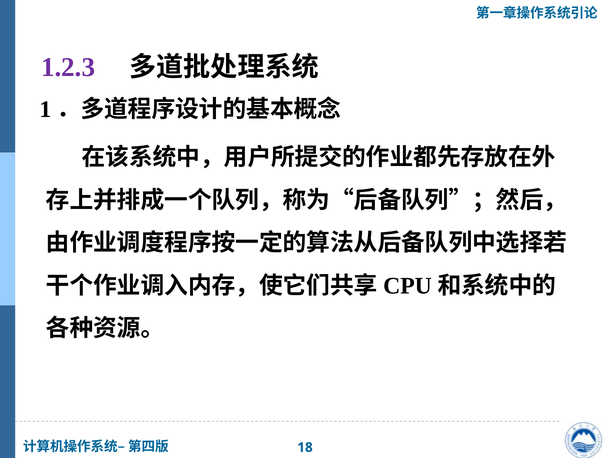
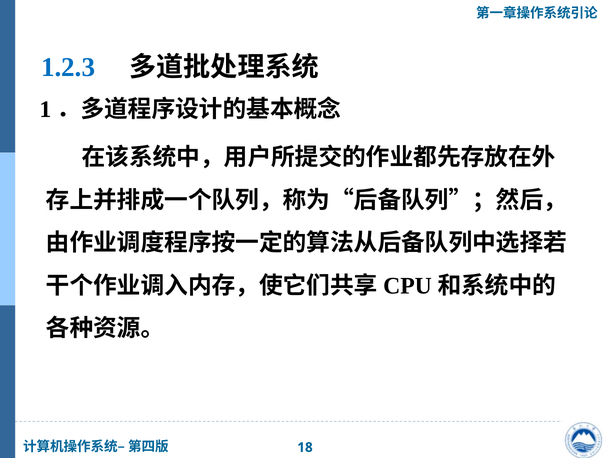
1.2.3 colour: purple -> blue
